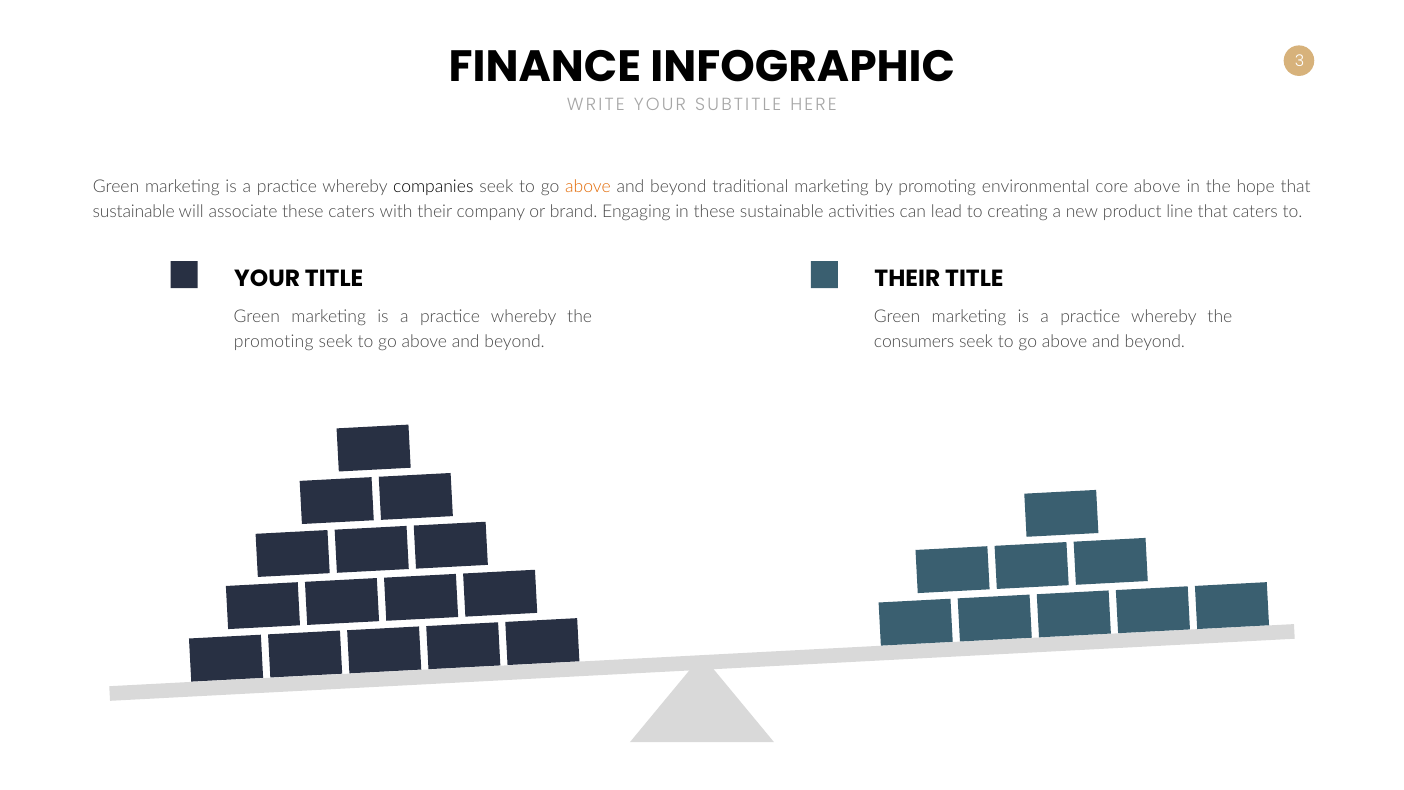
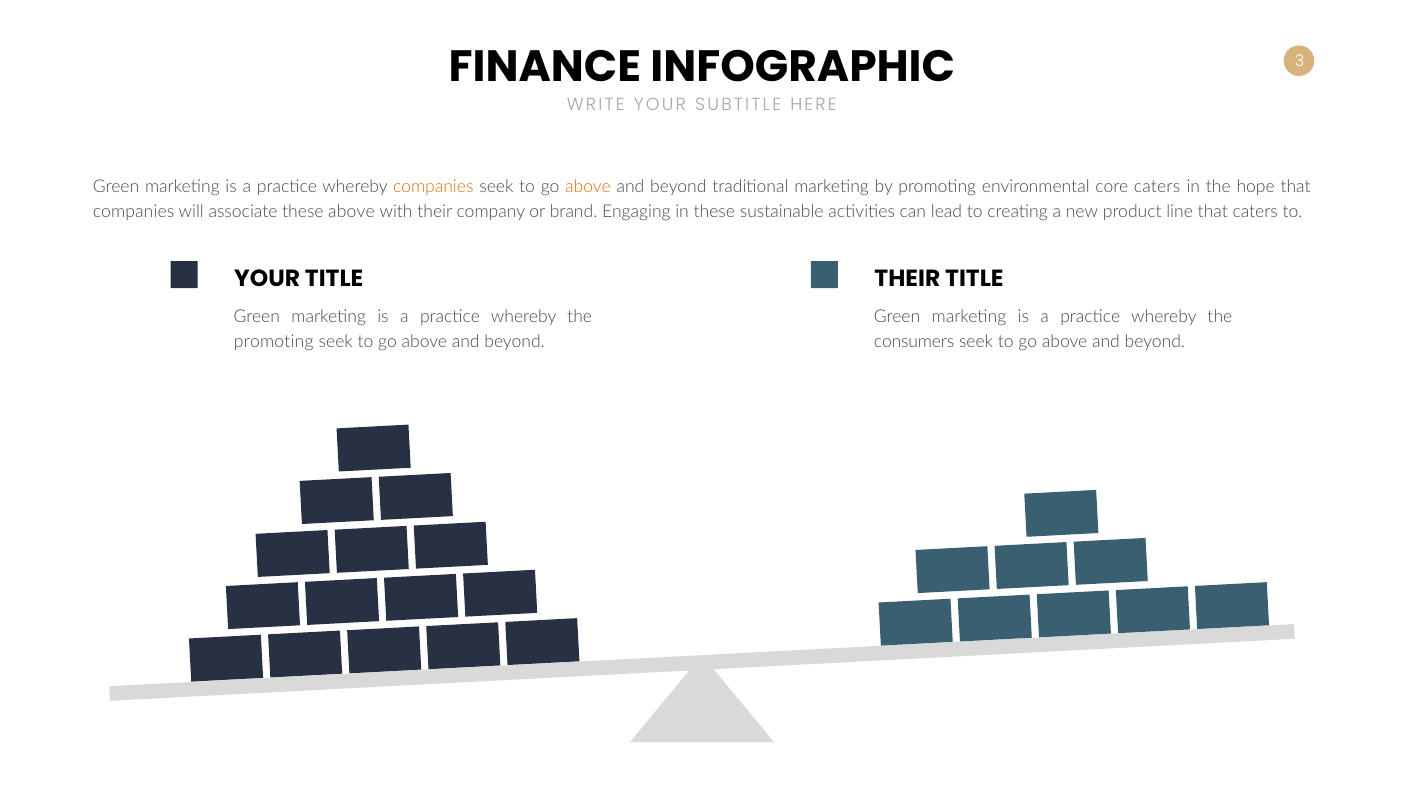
companies at (433, 187) colour: black -> orange
core above: above -> caters
sustainable at (134, 212): sustainable -> companies
these caters: caters -> above
